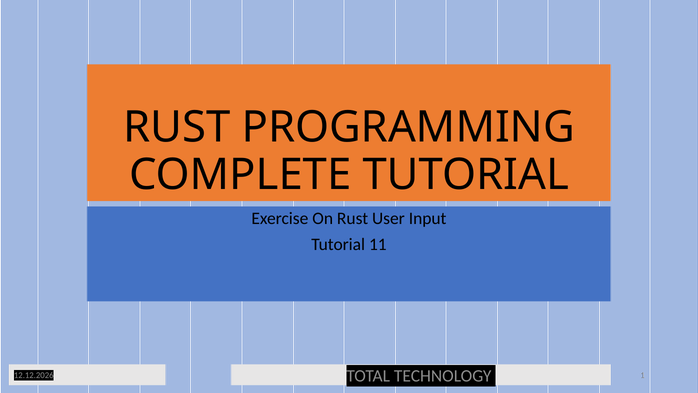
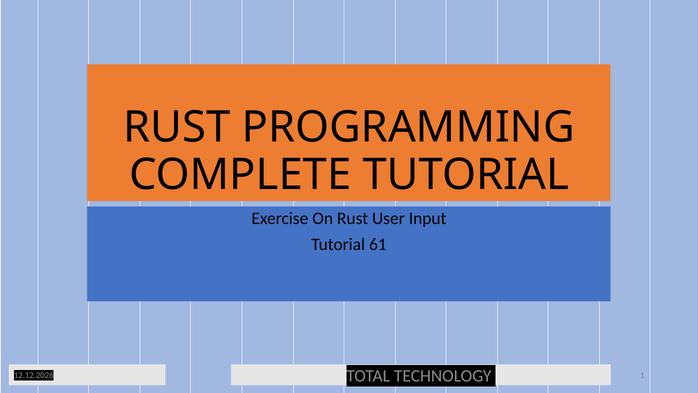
11: 11 -> 61
